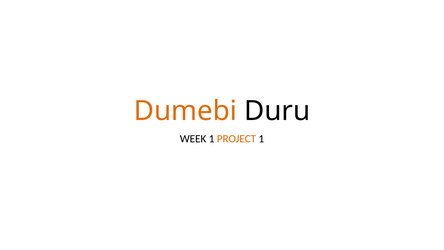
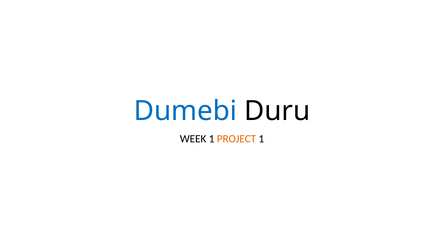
Dumebi colour: orange -> blue
